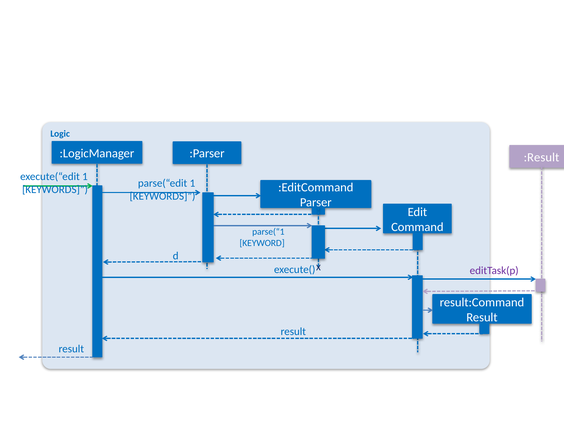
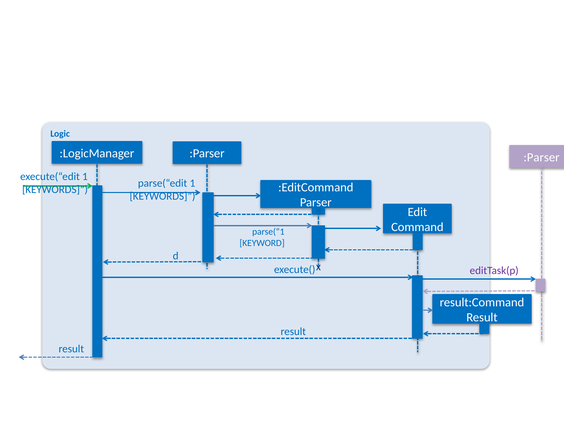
:Result at (542, 157): :Result -> :Parser
